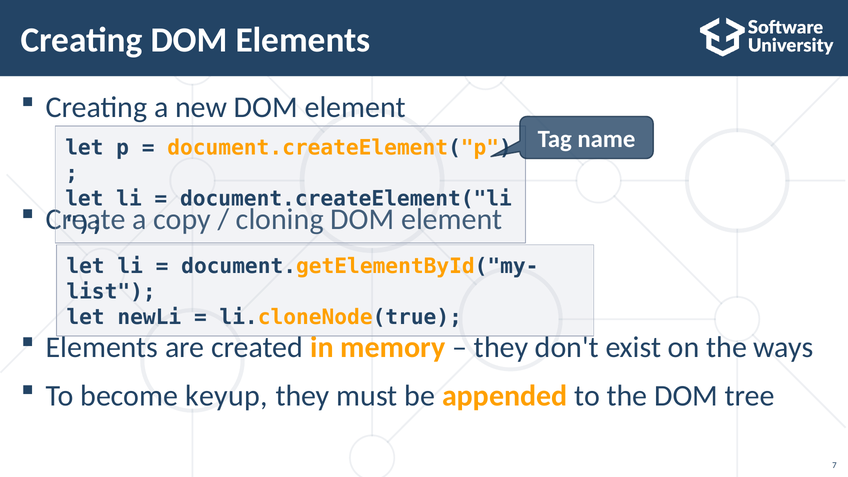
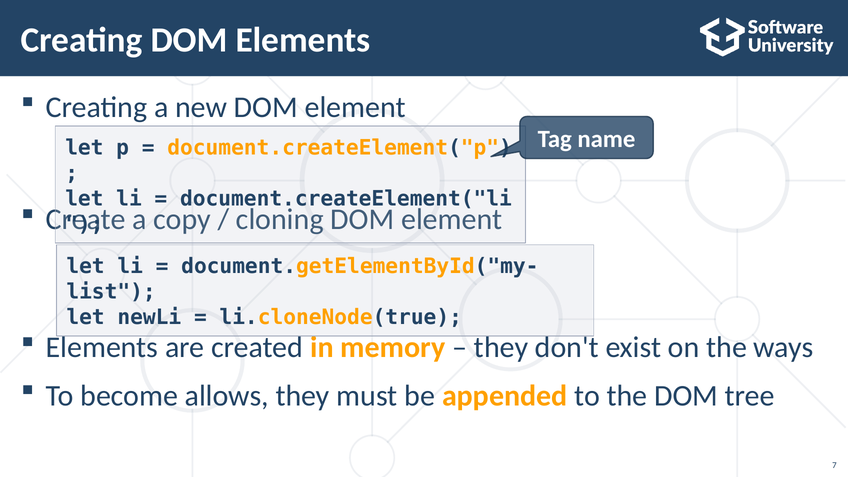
keyup: keyup -> allows
